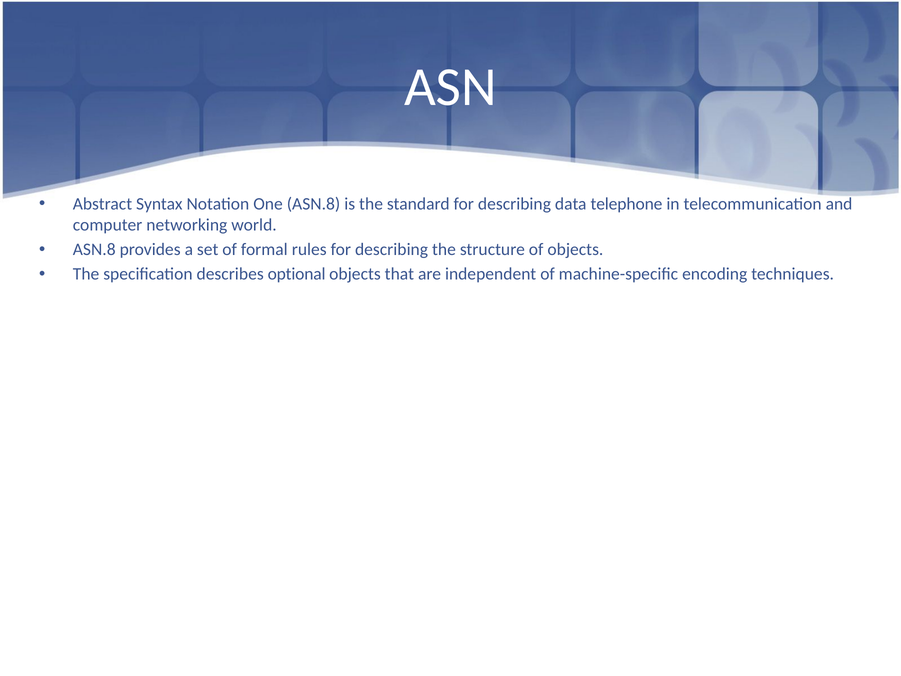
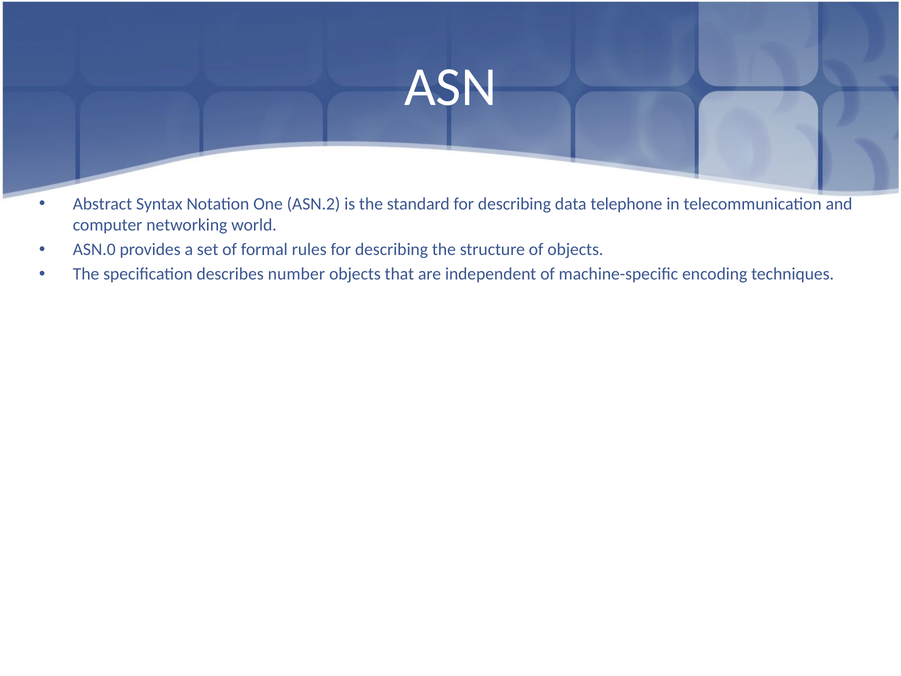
One ASN.8: ASN.8 -> ASN.2
ASN.8 at (94, 250): ASN.8 -> ASN.0
optional: optional -> number
